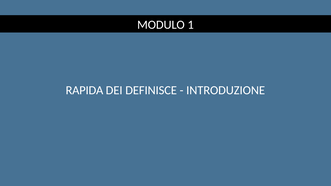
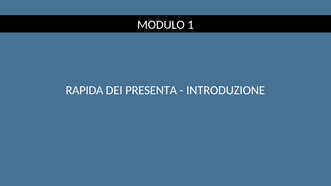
DEFINISCE: DEFINISCE -> PRESENTA
